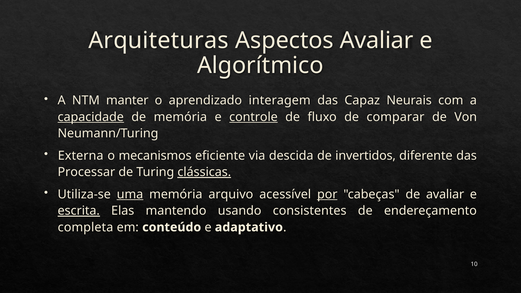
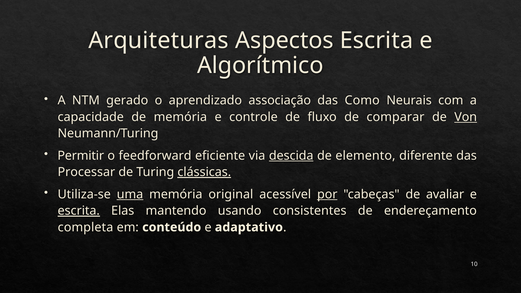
Aspectos Avaliar: Avaliar -> Escrita
manter: manter -> gerado
interagem: interagem -> associação
Capaz: Capaz -> Como
capacidade underline: present -> none
controle underline: present -> none
Von underline: none -> present
Externa: Externa -> Permitir
mecanismos: mecanismos -> feedforward
descida underline: none -> present
invertidos: invertidos -> elemento
arquivo: arquivo -> original
